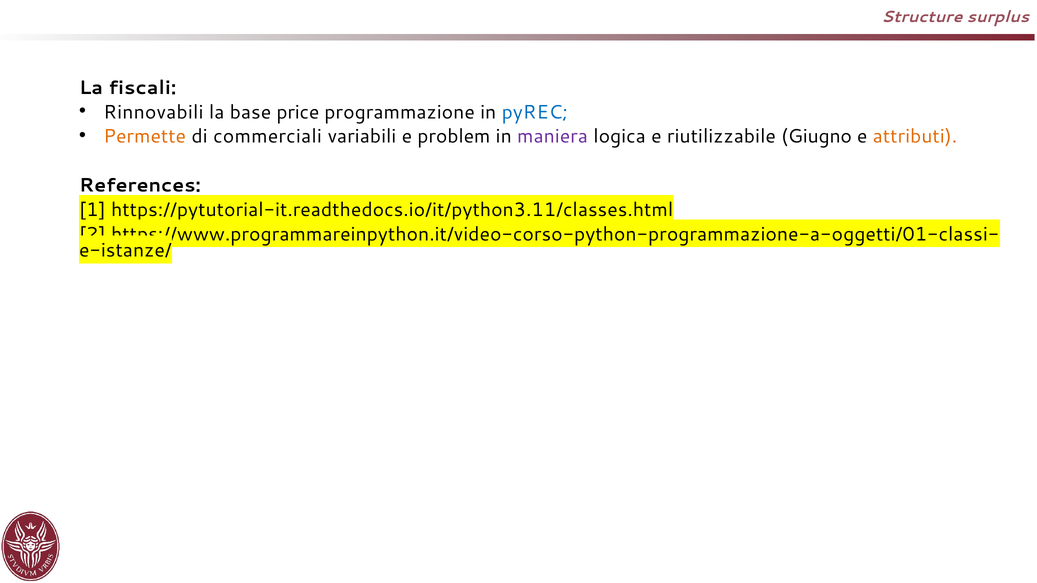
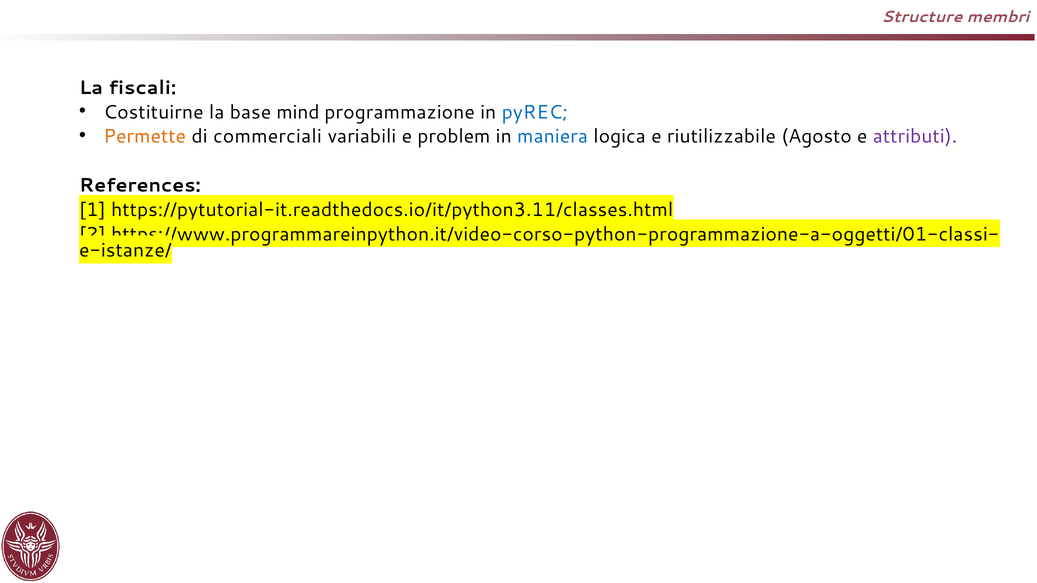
surplus: surplus -> membri
Rinnovabili: Rinnovabili -> Costituirne
price: price -> mind
maniera colour: purple -> blue
Giugno: Giugno -> Agosto
attributi colour: orange -> purple
